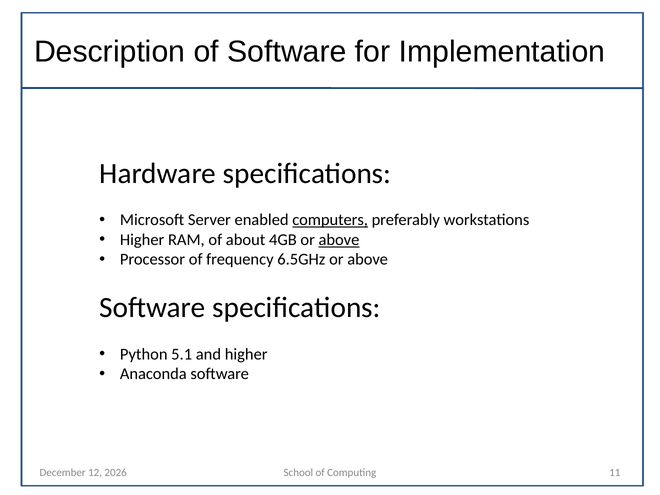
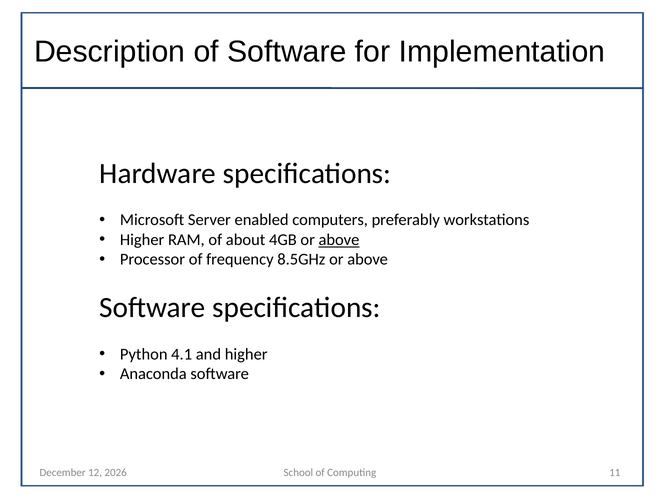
computers underline: present -> none
6.5GHz: 6.5GHz -> 8.5GHz
5.1: 5.1 -> 4.1
